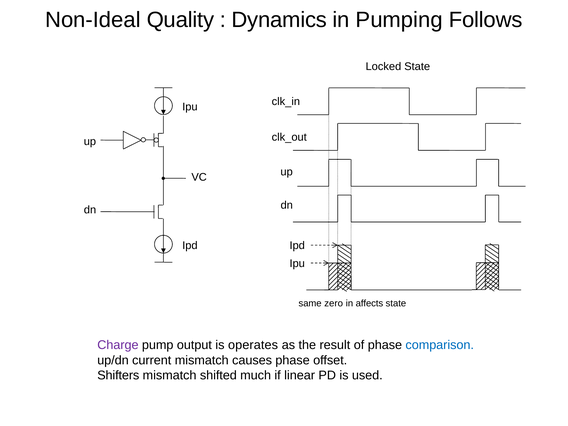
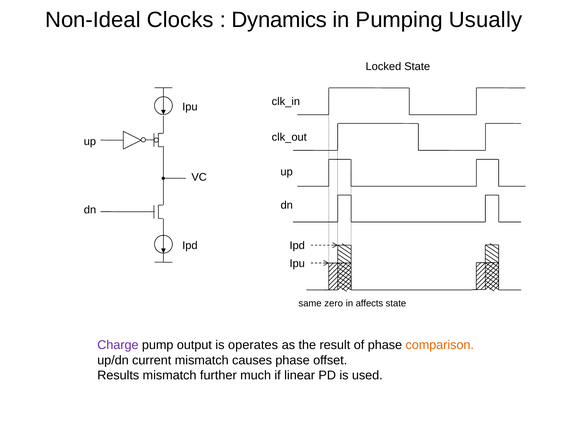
Quality: Quality -> Clocks
Follows: Follows -> Usually
comparison colour: blue -> orange
Shifters: Shifters -> Results
shifted: shifted -> further
